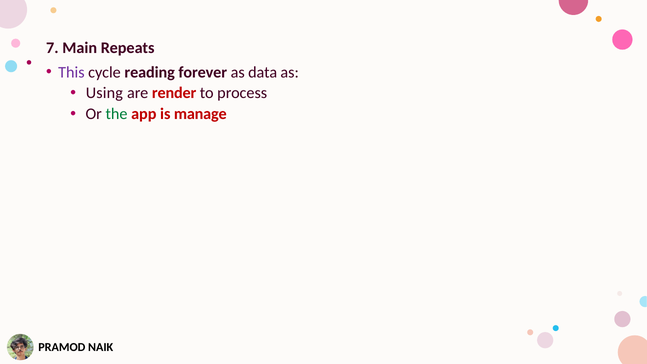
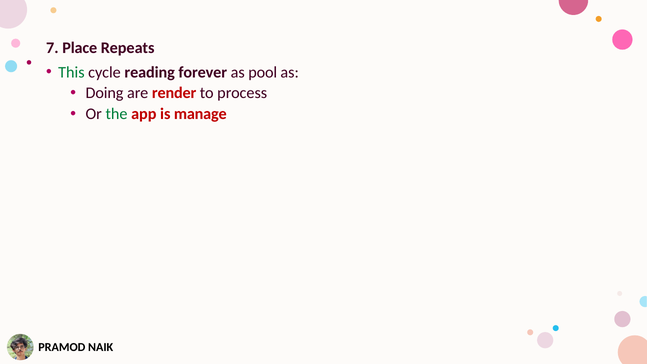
Main: Main -> Place
This colour: purple -> green
data: data -> pool
Using: Using -> Doing
